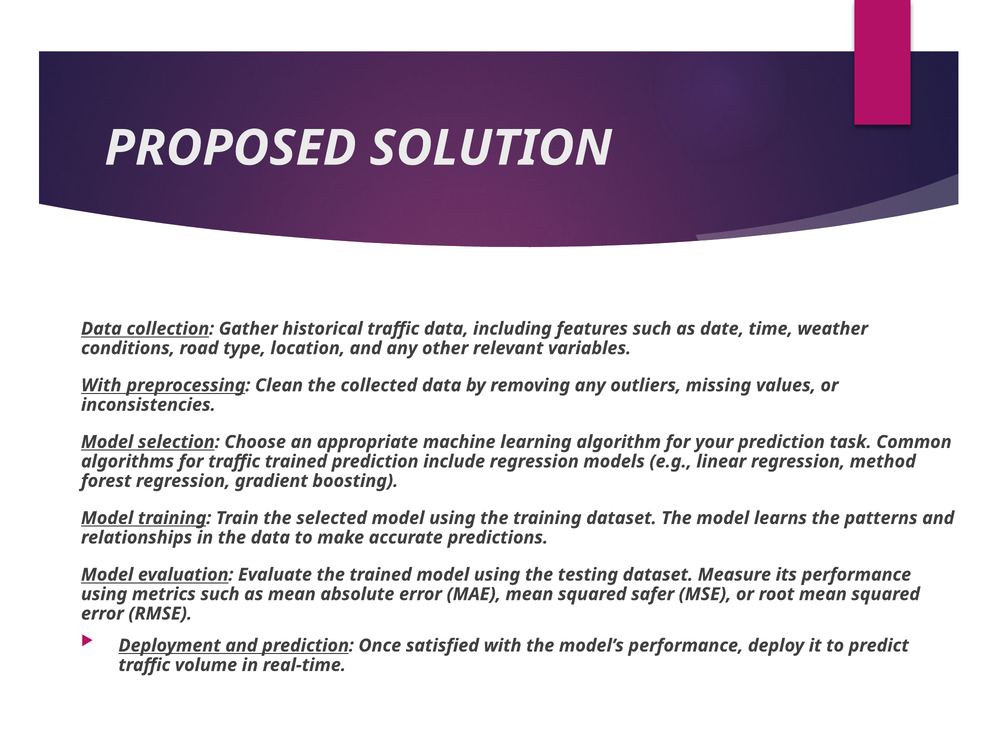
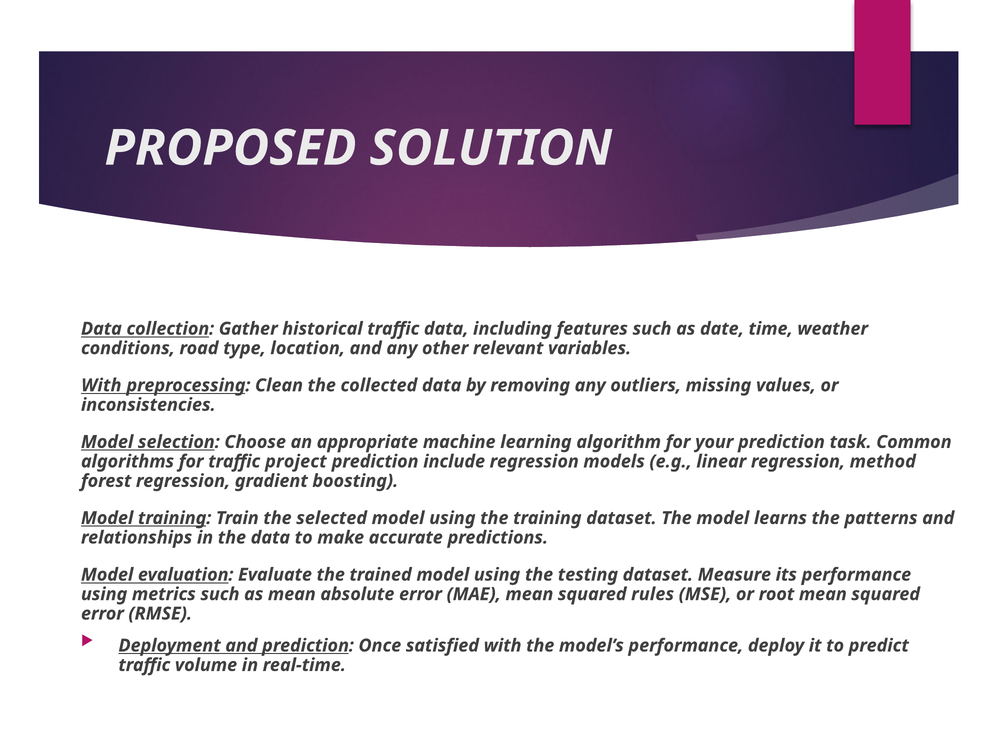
traffic trained: trained -> project
safer: safer -> rules
